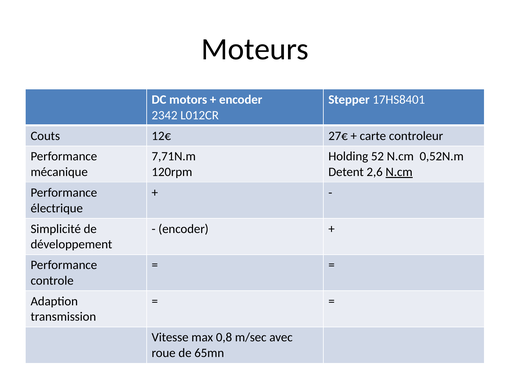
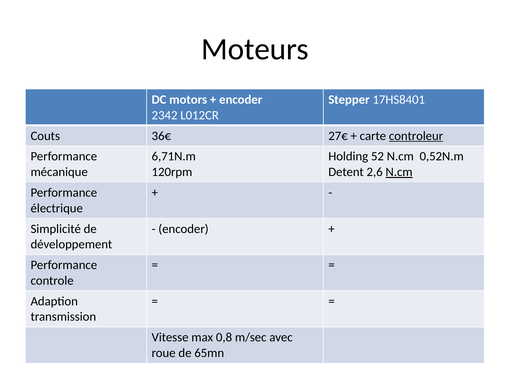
12€: 12€ -> 36€
controleur underline: none -> present
7,71N.m: 7,71N.m -> 6,71N.m
